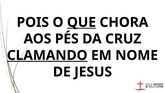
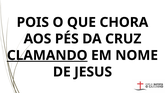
QUE underline: present -> none
